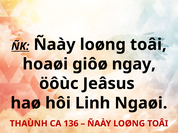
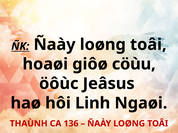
ngay: ngay -> cöùu
